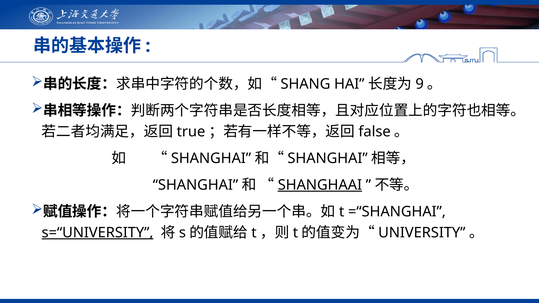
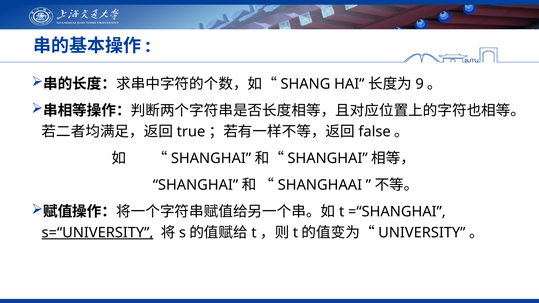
SHANGHAAI underline: present -> none
